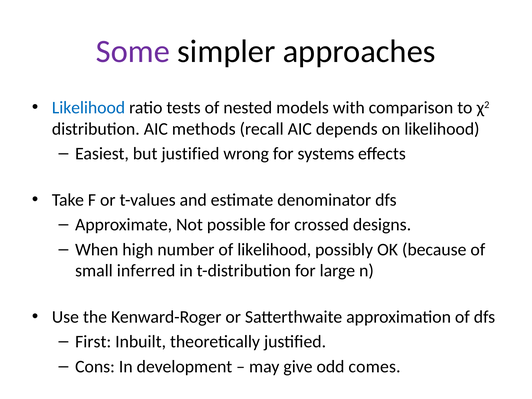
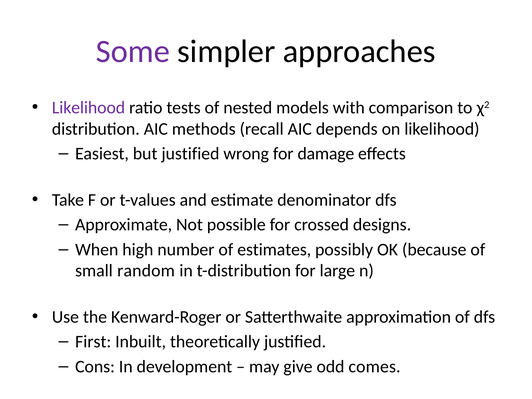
Likelihood at (88, 108) colour: blue -> purple
systems: systems -> damage
of likelihood: likelihood -> estimates
inferred: inferred -> random
